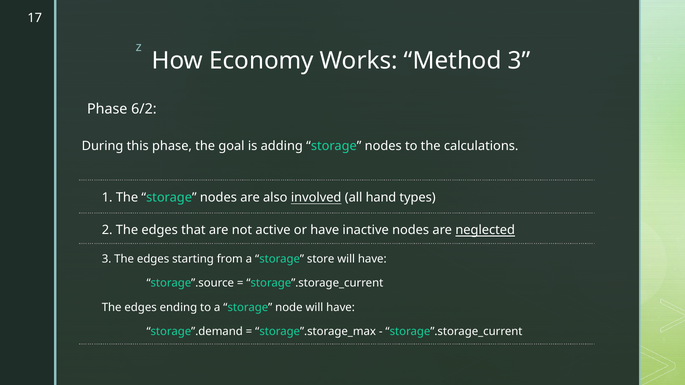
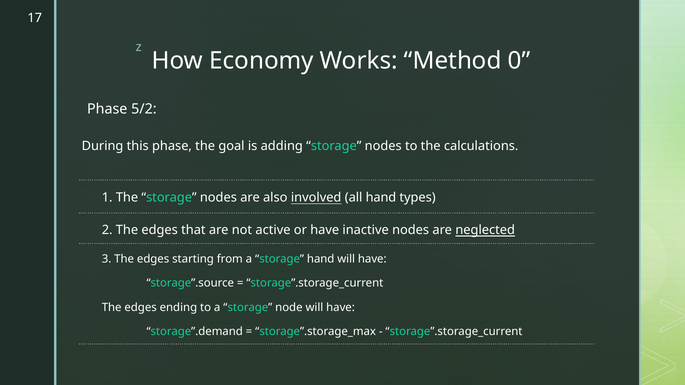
Method 3: 3 -> 0
6/2: 6/2 -> 5/2
storage store: store -> hand
